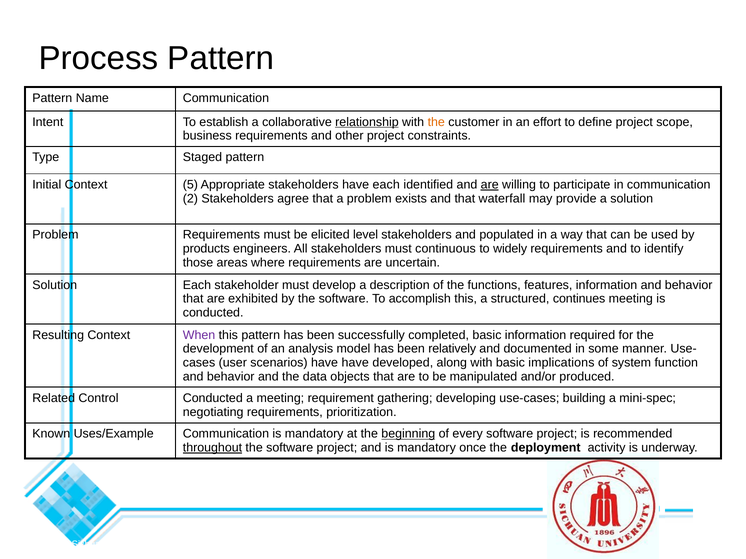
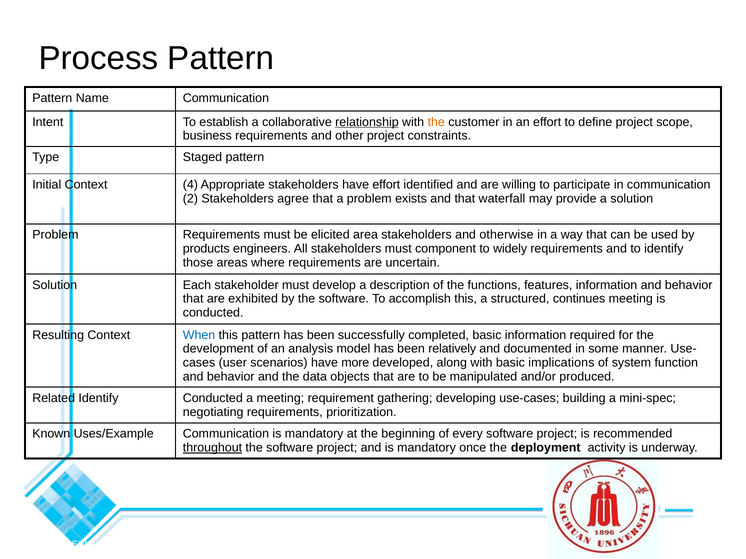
5: 5 -> 4
have each: each -> effort
are at (490, 185) underline: present -> none
level: level -> area
populated: populated -> otherwise
continuous: continuous -> component
When colour: purple -> blue
have have: have -> more
Related Control: Control -> Identify
beginning underline: present -> none
